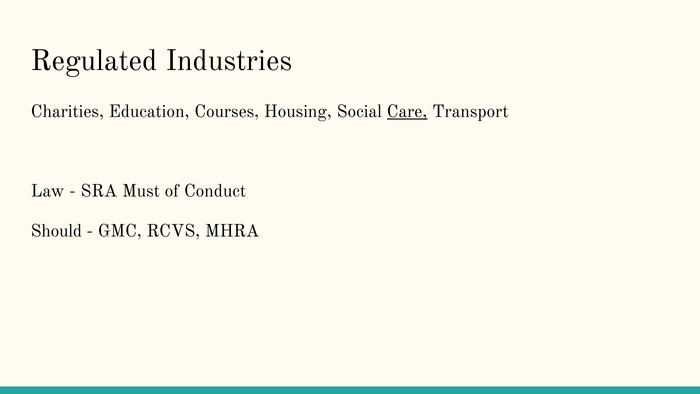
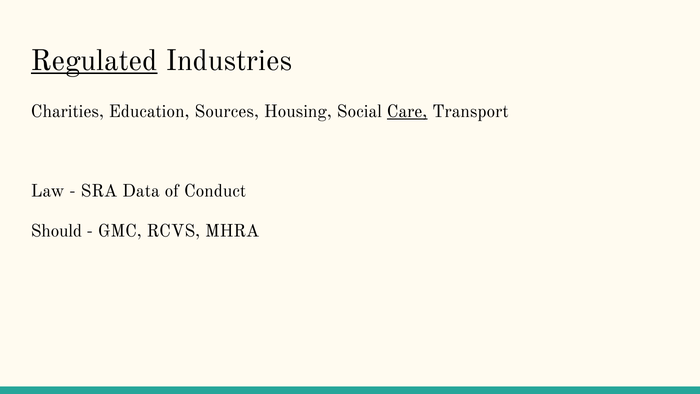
Regulated underline: none -> present
Courses: Courses -> Sources
Must: Must -> Data
